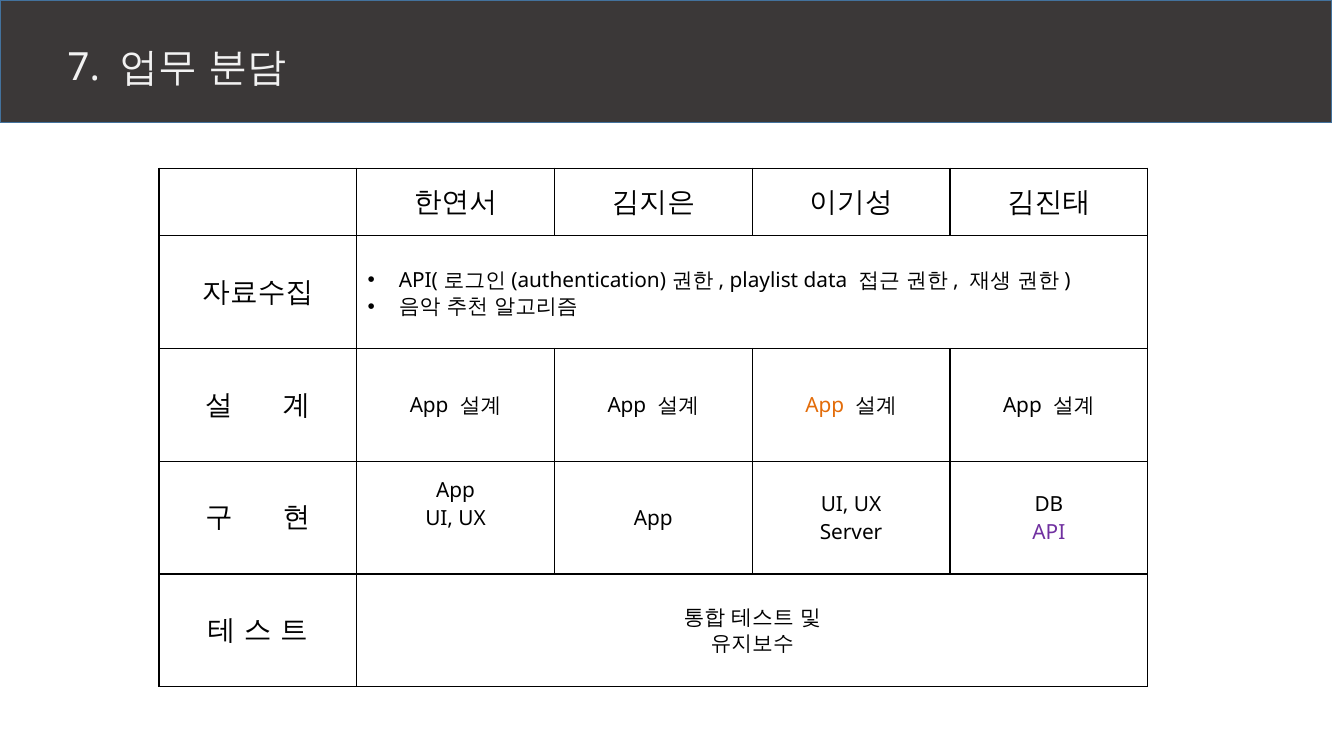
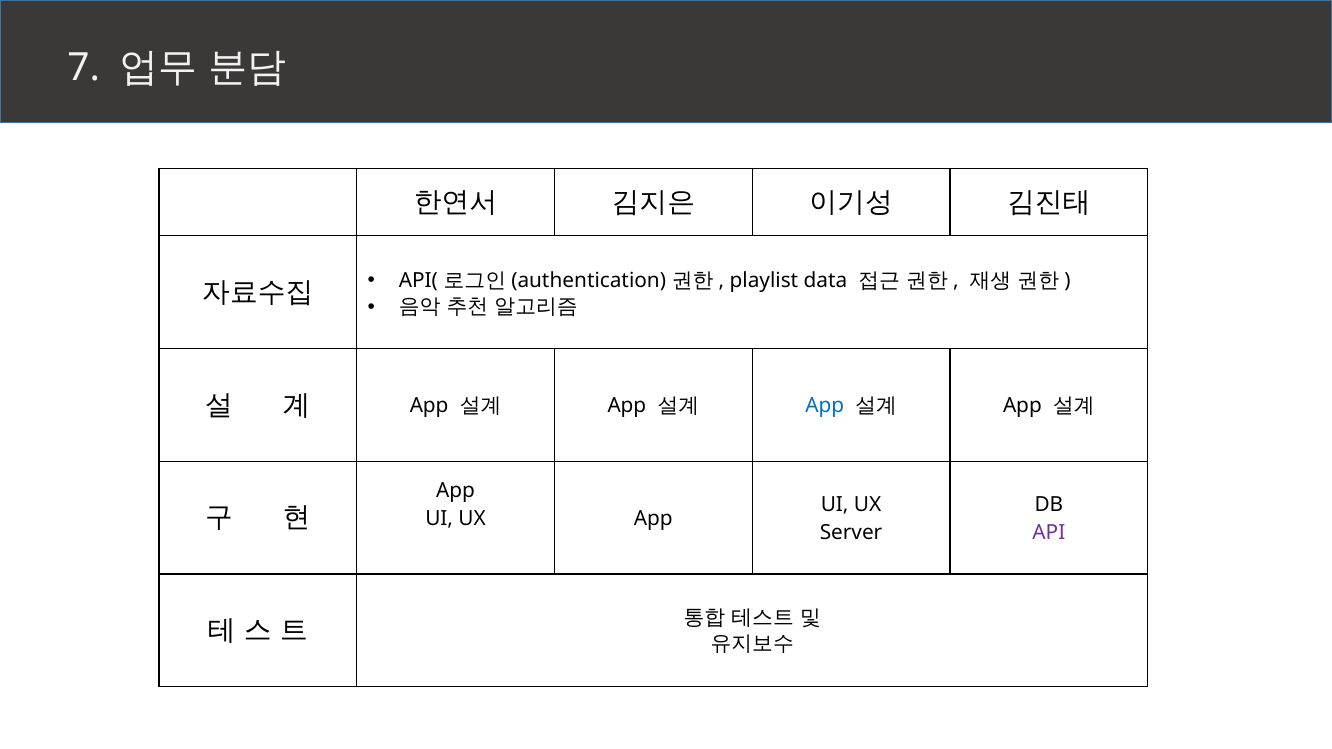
App at (825, 406) colour: orange -> blue
